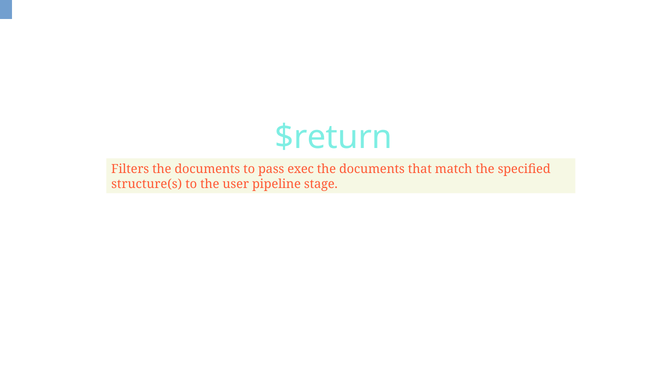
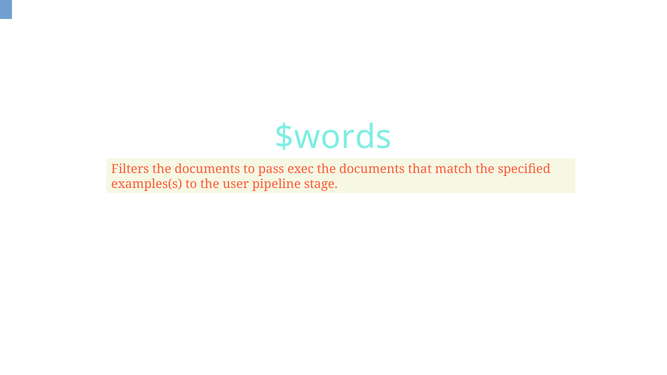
$return: $return -> $words
structure(s: structure(s -> examples(s
